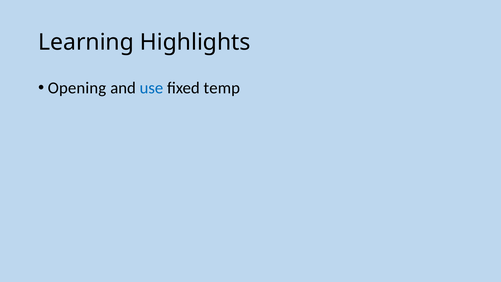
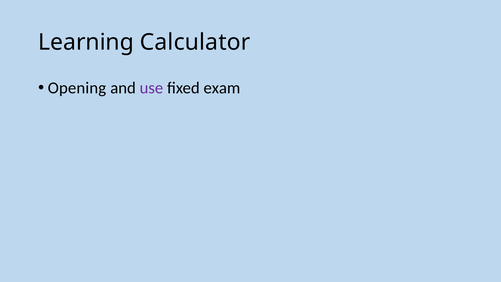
Highlights: Highlights -> Calculator
use colour: blue -> purple
temp: temp -> exam
